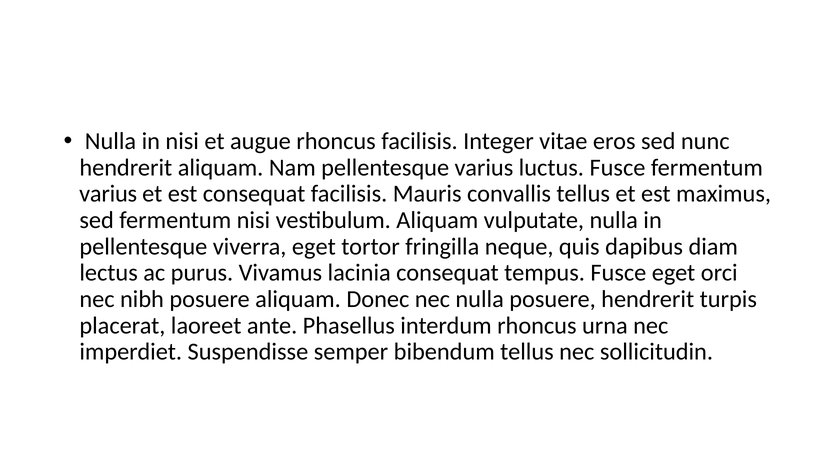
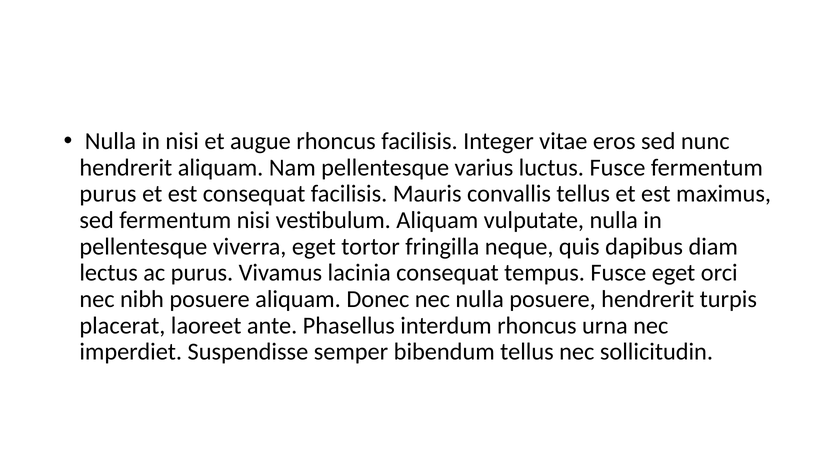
varius at (108, 194): varius -> purus
